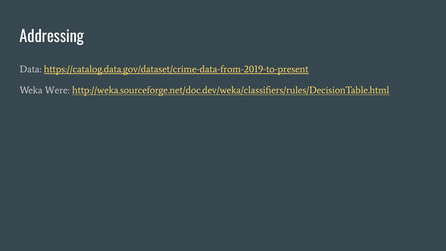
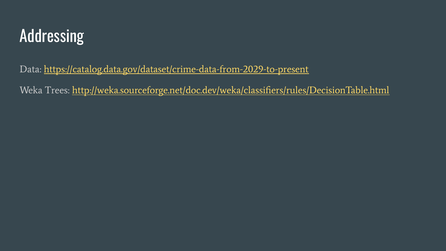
https://catalog.data.gov/dataset/crime-data-from-2019-to-present: https://catalog.data.gov/dataset/crime-data-from-2019-to-present -> https://catalog.data.gov/dataset/crime-data-from-2029-to-present
Were: Were -> Trees
